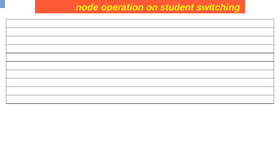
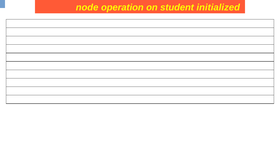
switching: switching -> initialized
